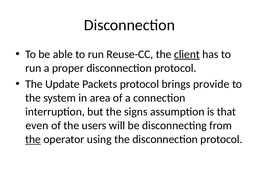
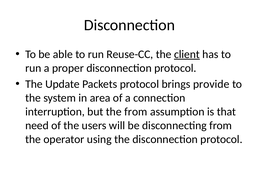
the signs: signs -> from
even: even -> need
the at (33, 140) underline: present -> none
